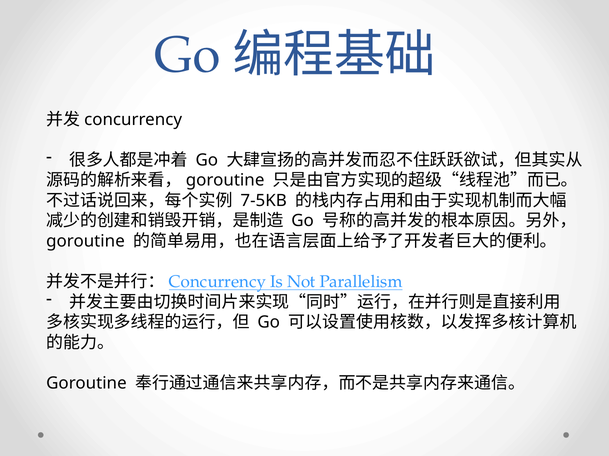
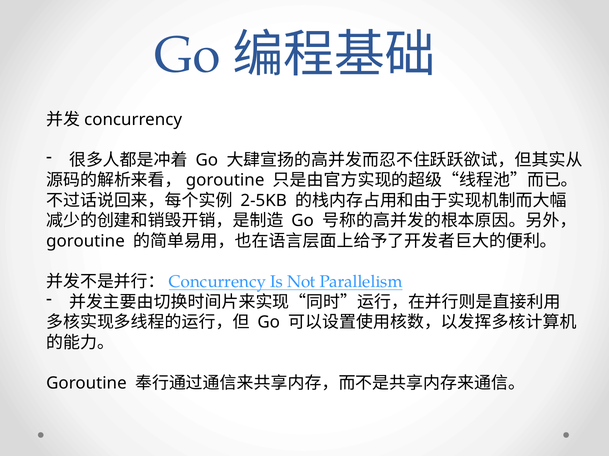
7-5KB: 7-5KB -> 2-5KB
